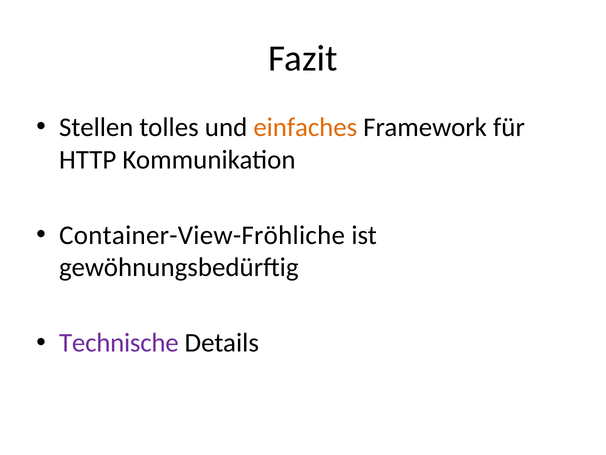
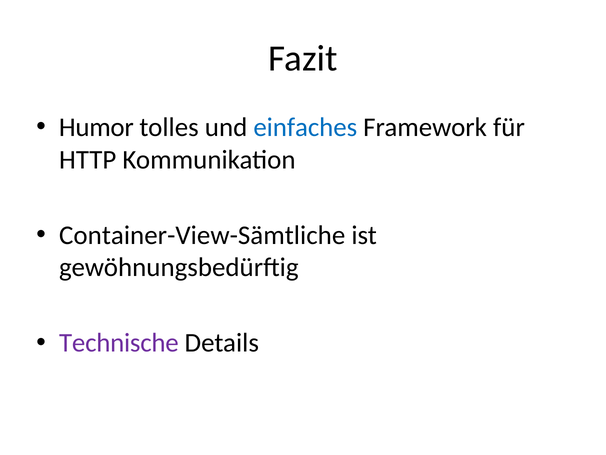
Stellen: Stellen -> Humor
einfaches colour: orange -> blue
Container-View-Fröhliche: Container-View-Fröhliche -> Container-View-Sämtliche
